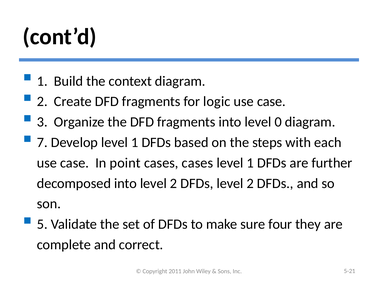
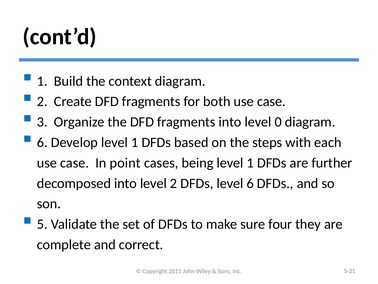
logic: logic -> both
7 at (42, 142): 7 -> 6
cases cases: cases -> being
DFDs level 2: 2 -> 6
